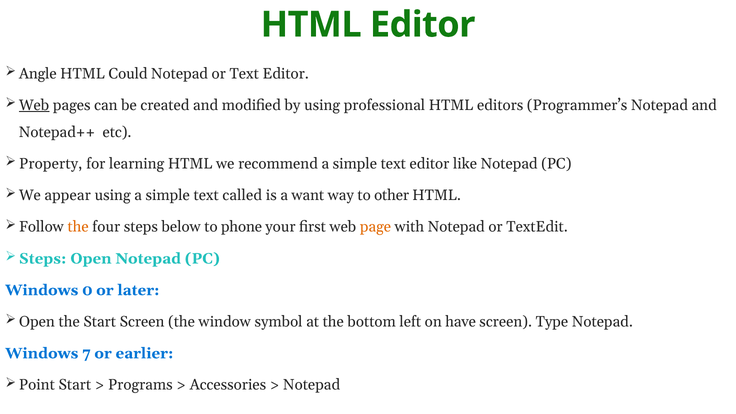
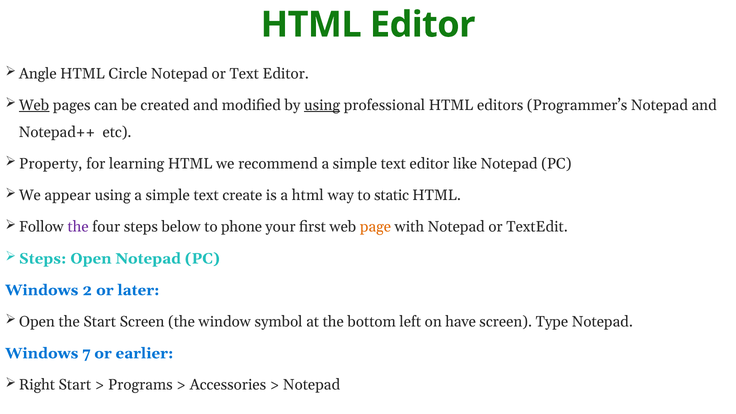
Could: Could -> Circle
using at (322, 105) underline: none -> present
called: called -> create
a want: want -> html
other: other -> static
the at (78, 227) colour: orange -> purple
0: 0 -> 2
Point: Point -> Right
